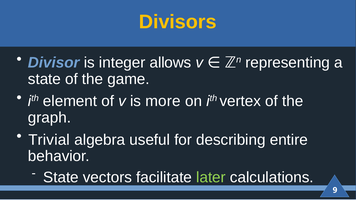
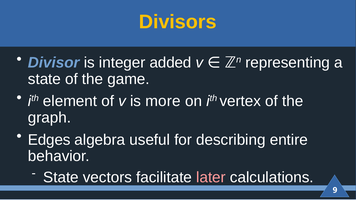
allows: allows -> added
Trivial: Trivial -> Edges
later colour: light green -> pink
